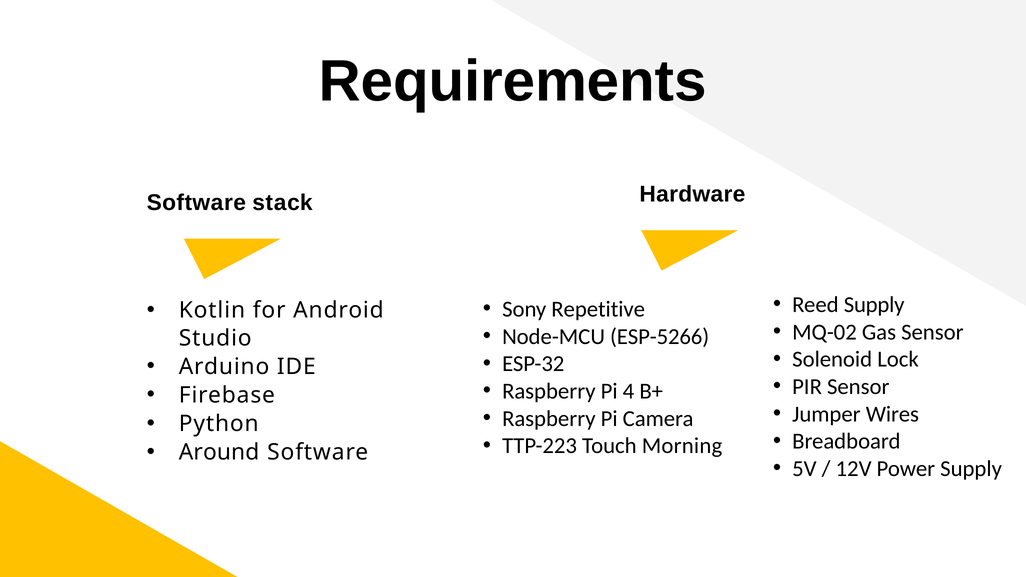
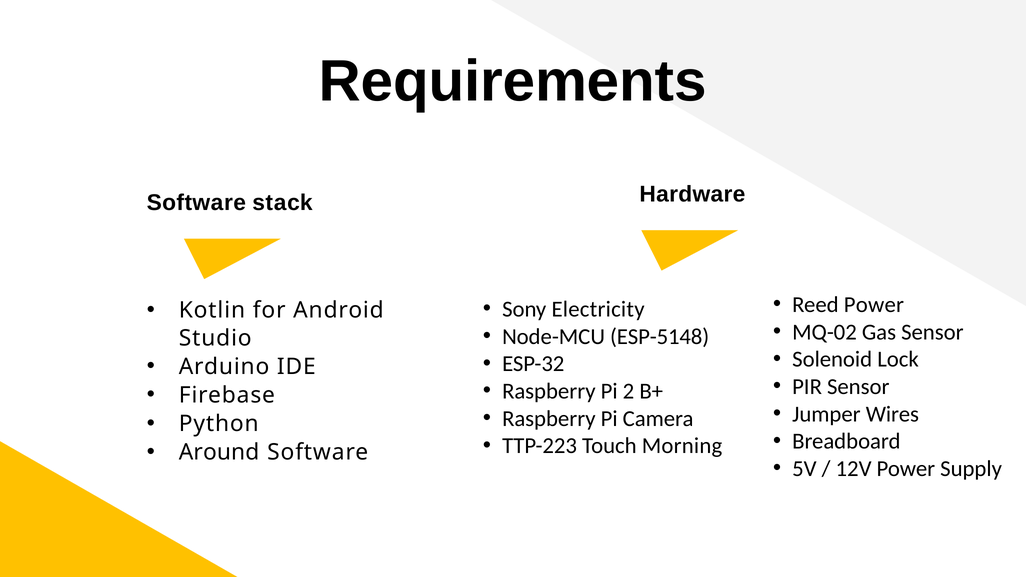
Reed Supply: Supply -> Power
Repetitive: Repetitive -> Electricity
ESP-5266: ESP-5266 -> ESP-5148
4: 4 -> 2
